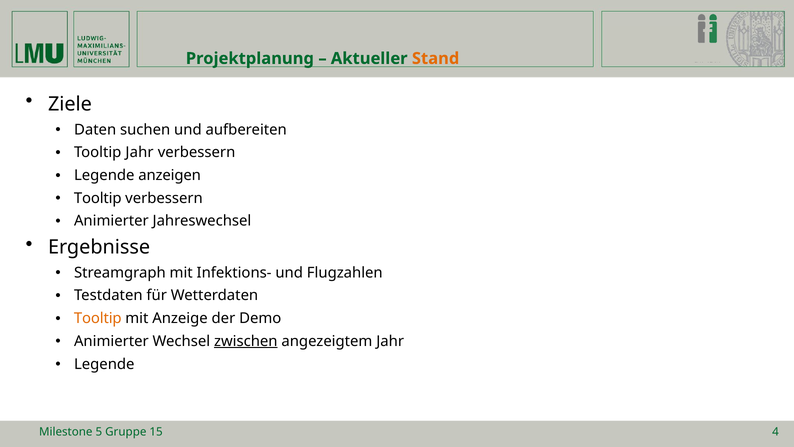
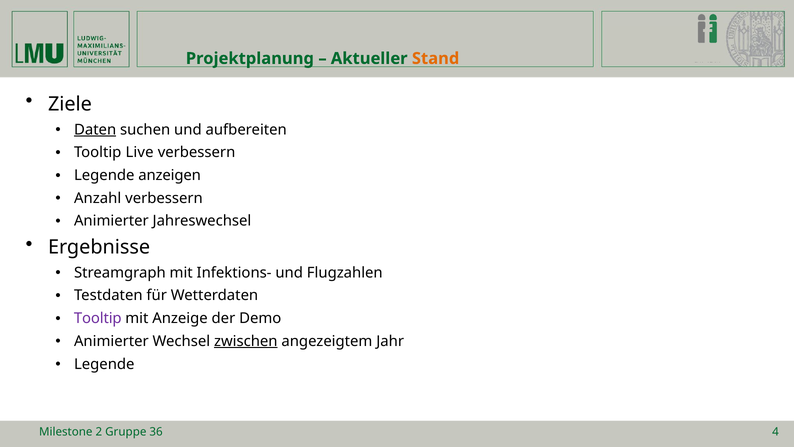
Daten underline: none -> present
Tooltip Jahr: Jahr -> Live
Tooltip at (98, 198): Tooltip -> Anzahl
Tooltip at (98, 318) colour: orange -> purple
5: 5 -> 2
15: 15 -> 36
